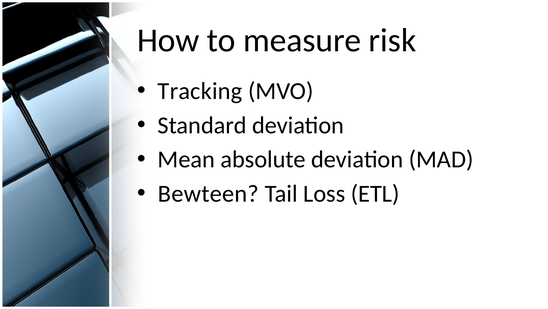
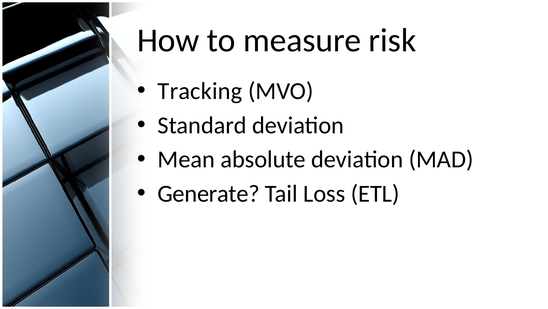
Bewteen: Bewteen -> Generate
